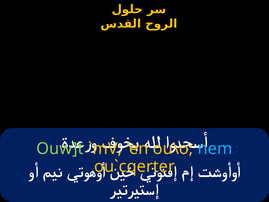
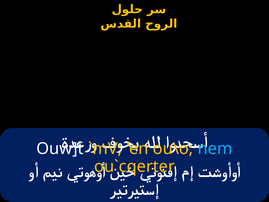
Ouw]t colour: light green -> white
